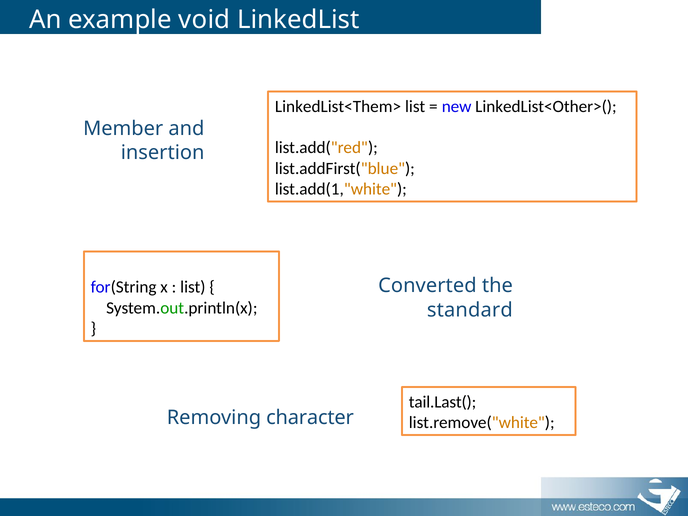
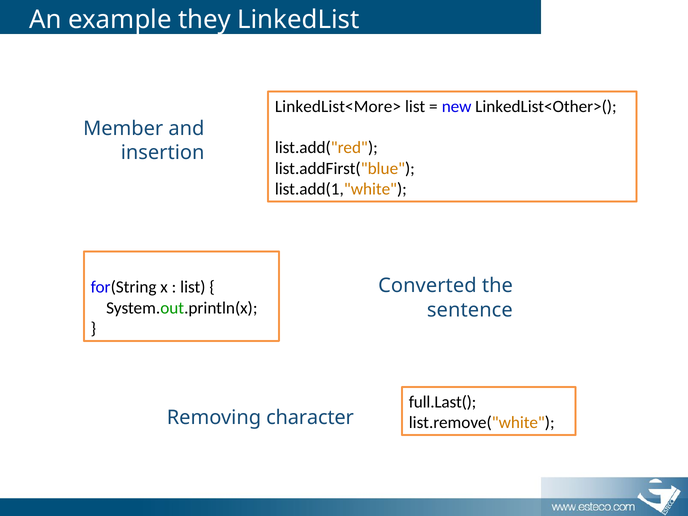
void: void -> they
LinkedList<Them>: LinkedList<Them> -> LinkedList<More>
standard: standard -> sentence
tail.Last(: tail.Last( -> full.Last(
